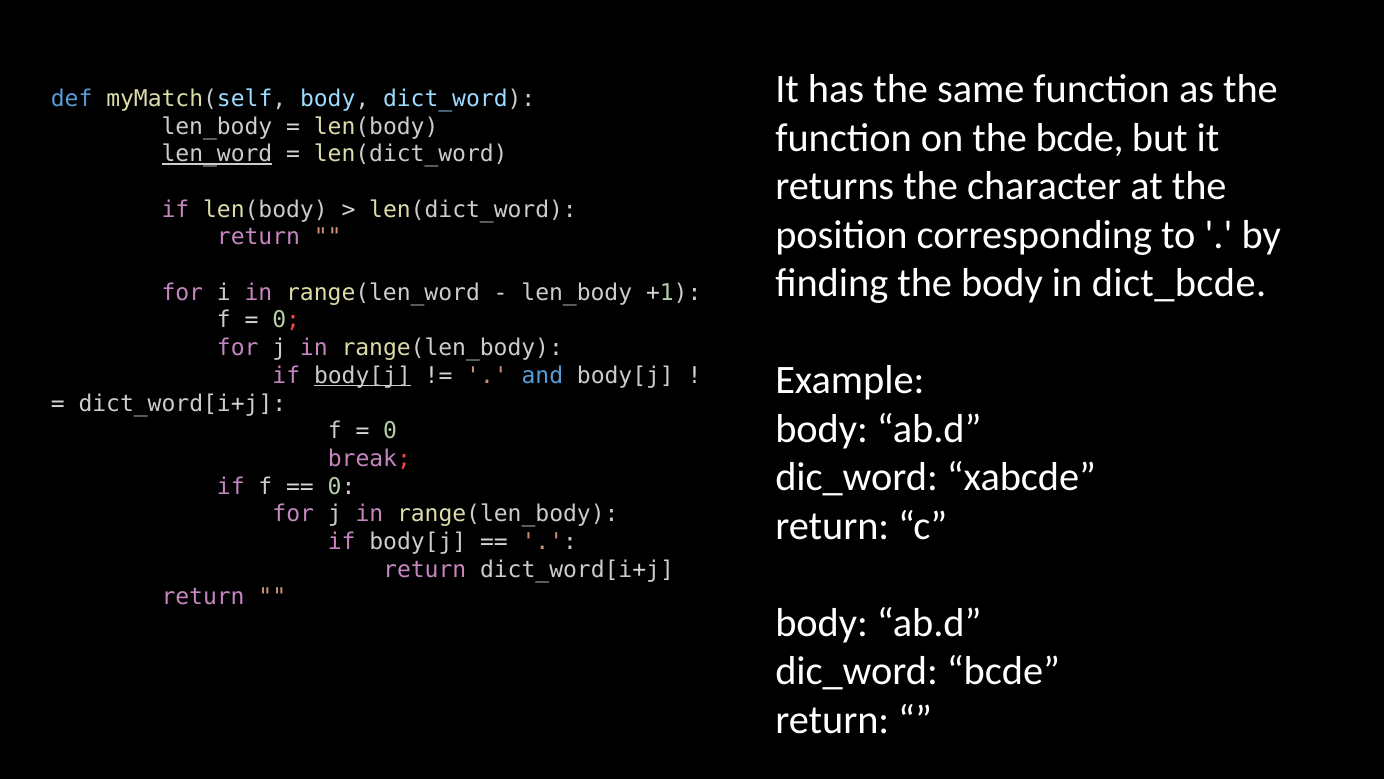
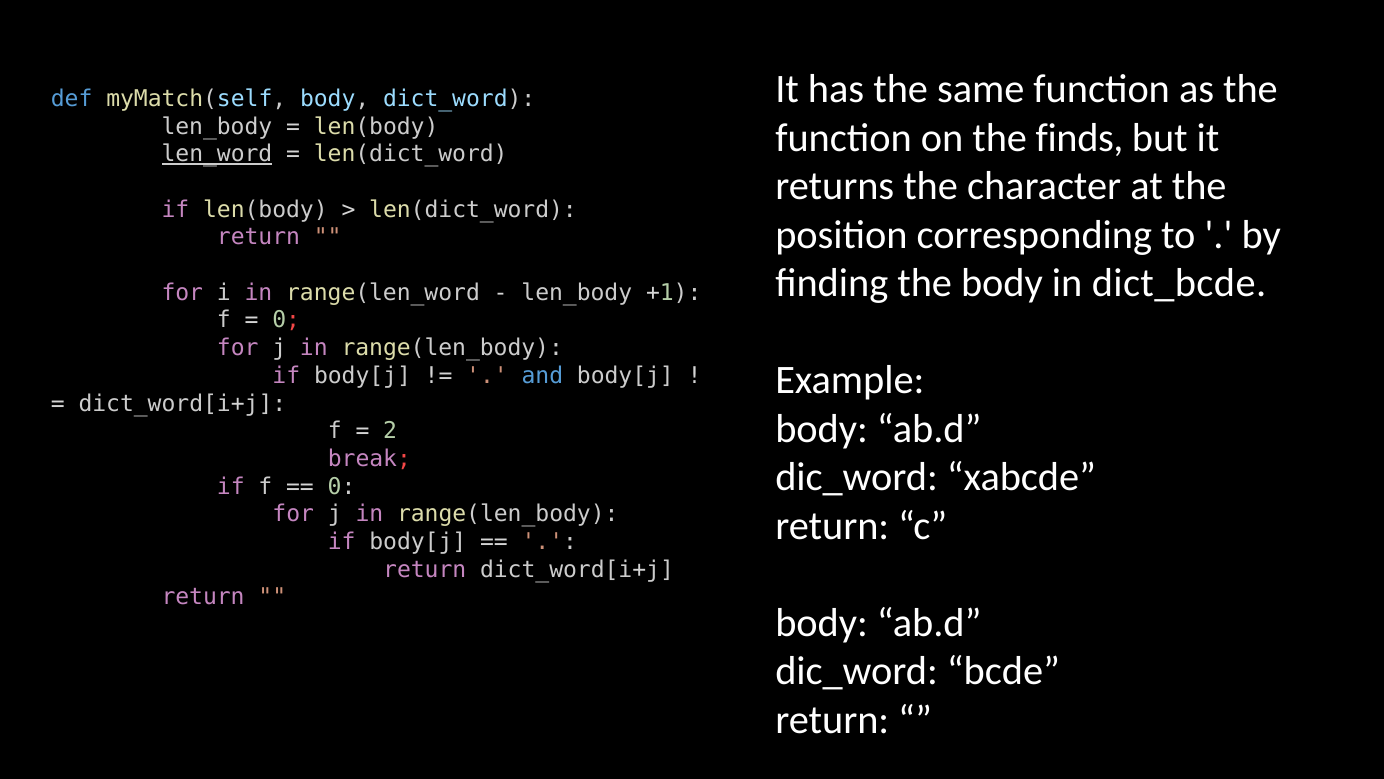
the bcde: bcde -> finds
body[j at (362, 375) underline: present -> none
0 at (390, 431): 0 -> 2
